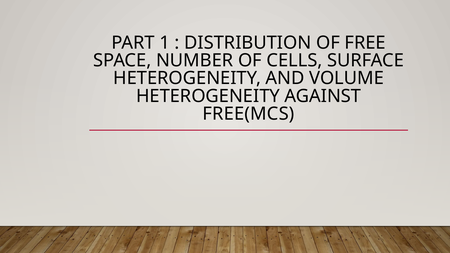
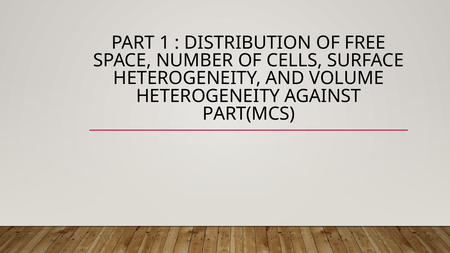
FREE(MCS: FREE(MCS -> PART(MCS
